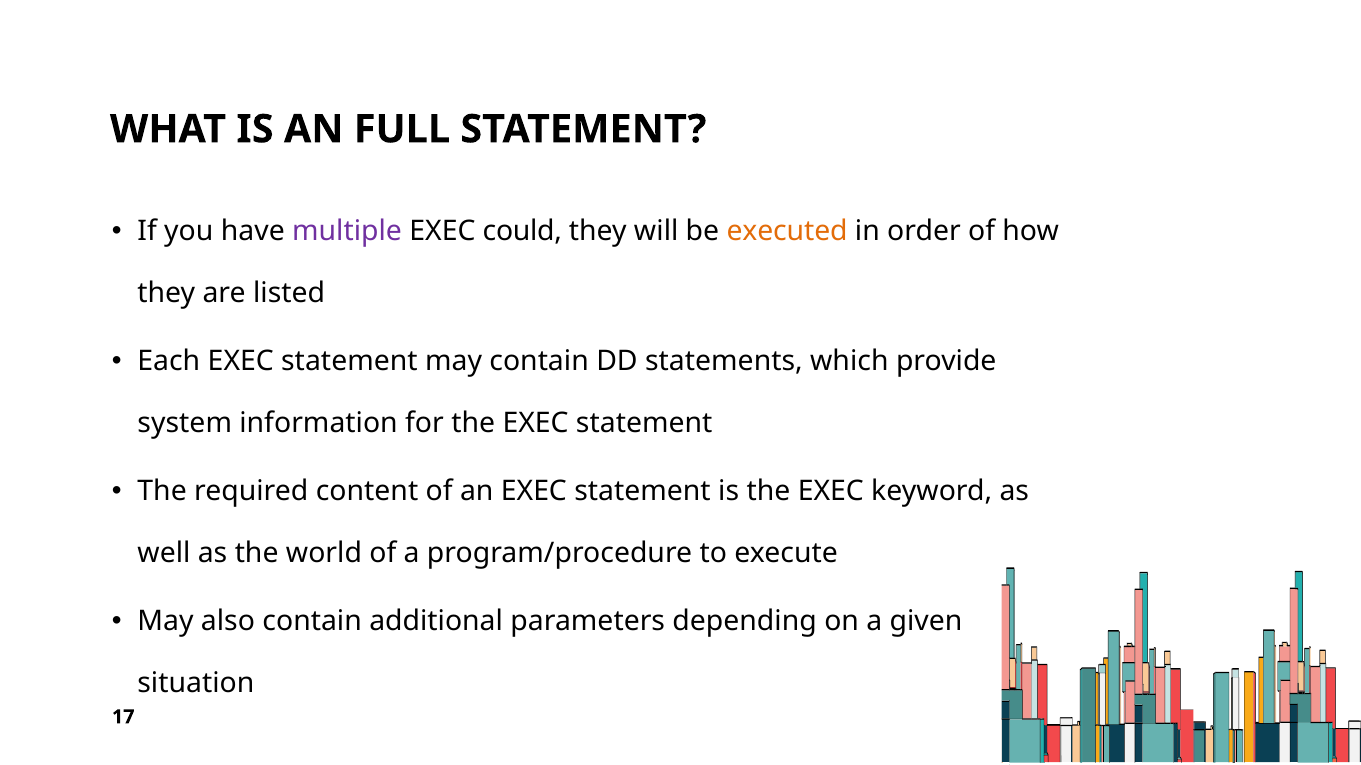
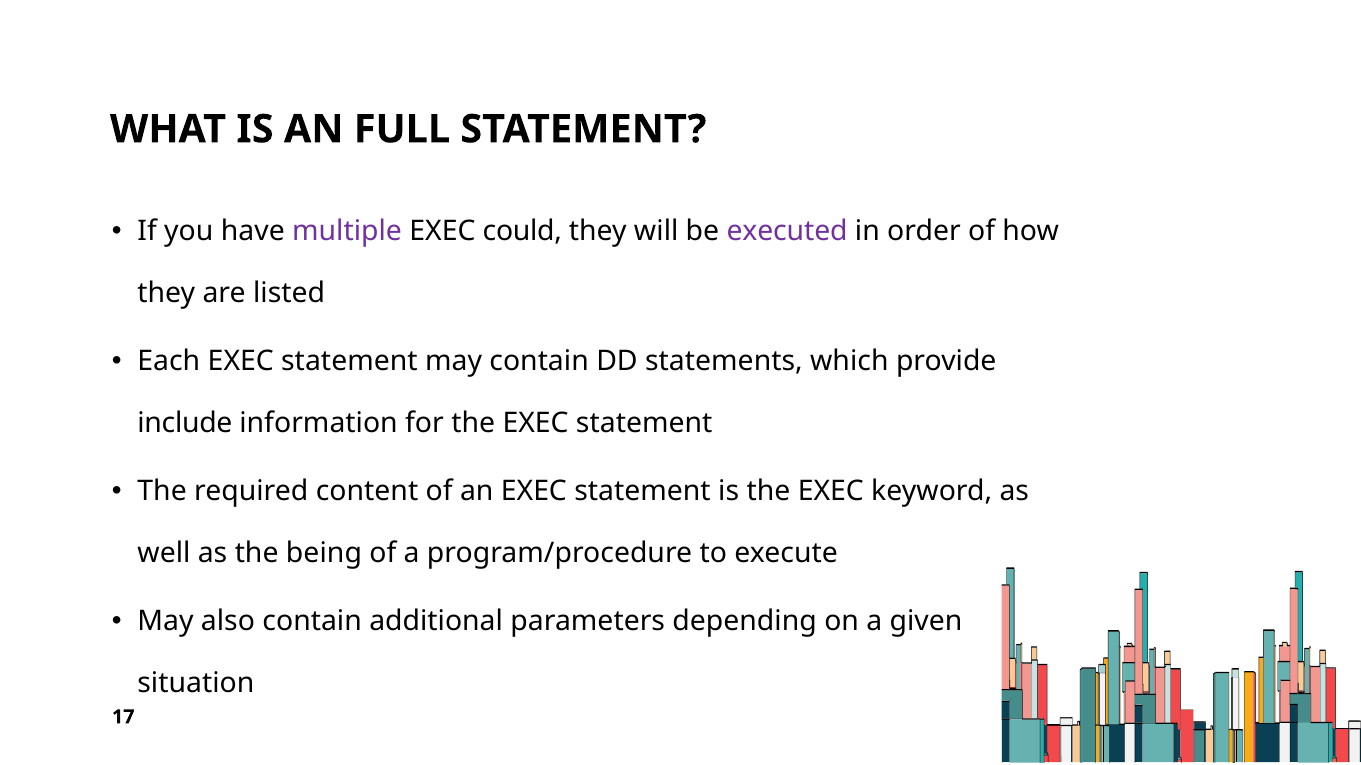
executed colour: orange -> purple
system: system -> include
world: world -> being
